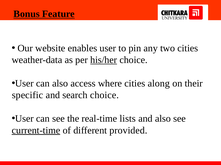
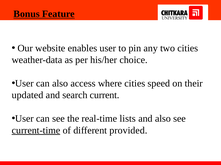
his/her underline: present -> none
along: along -> speed
specific: specific -> updated
search choice: choice -> current
